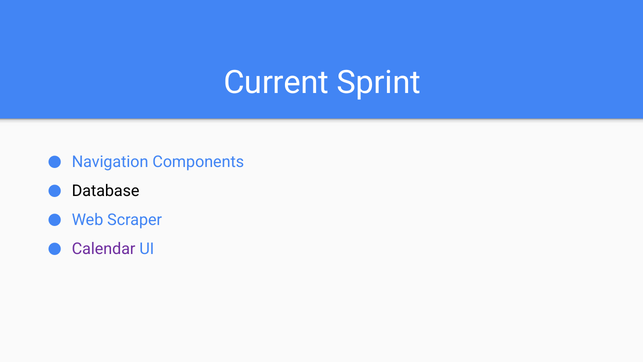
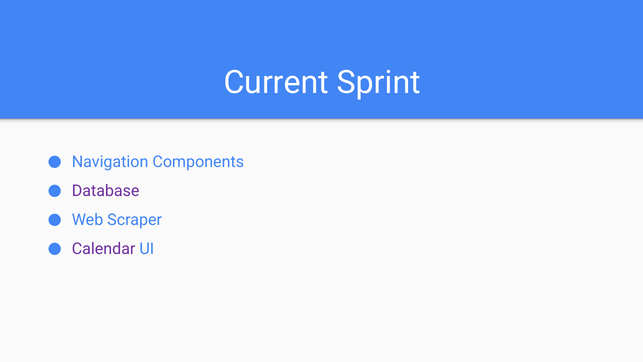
Database colour: black -> purple
